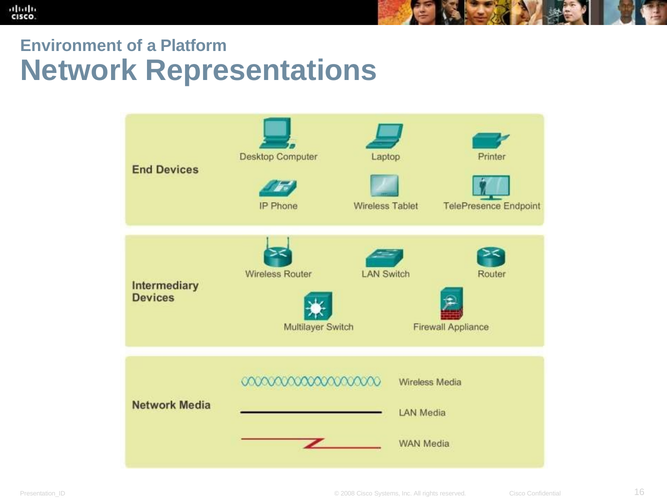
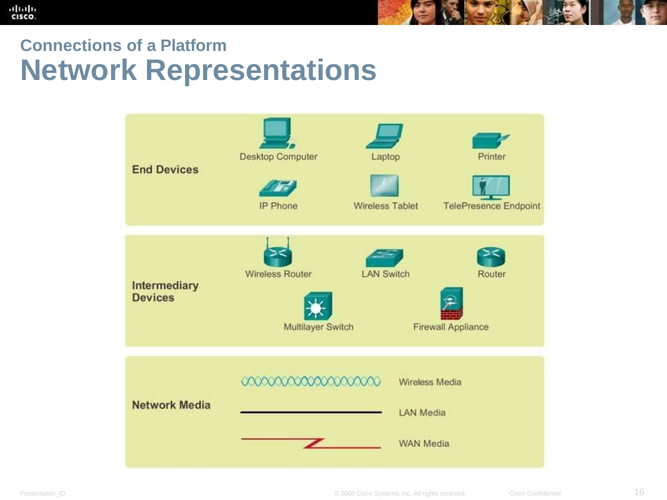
Environment: Environment -> Connections
